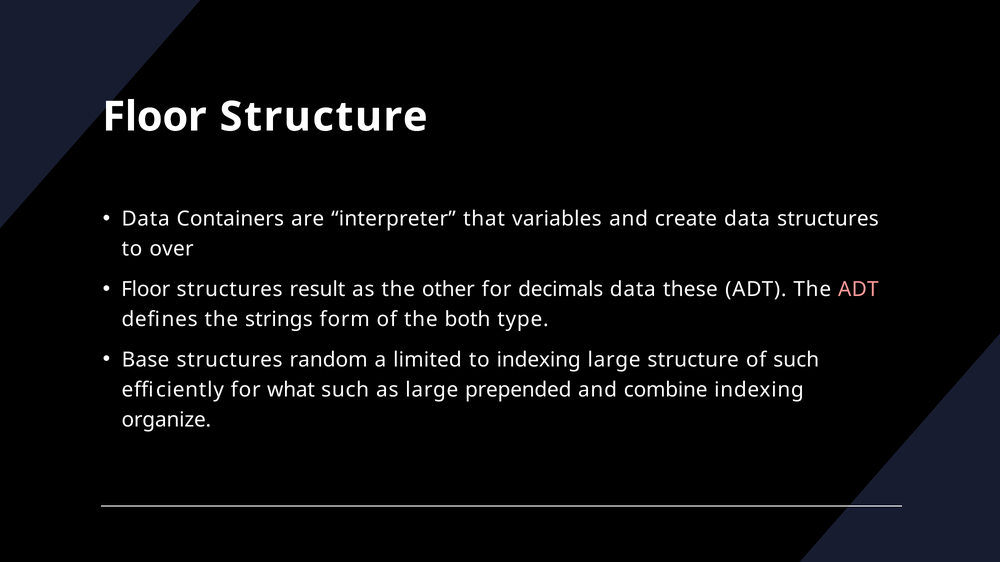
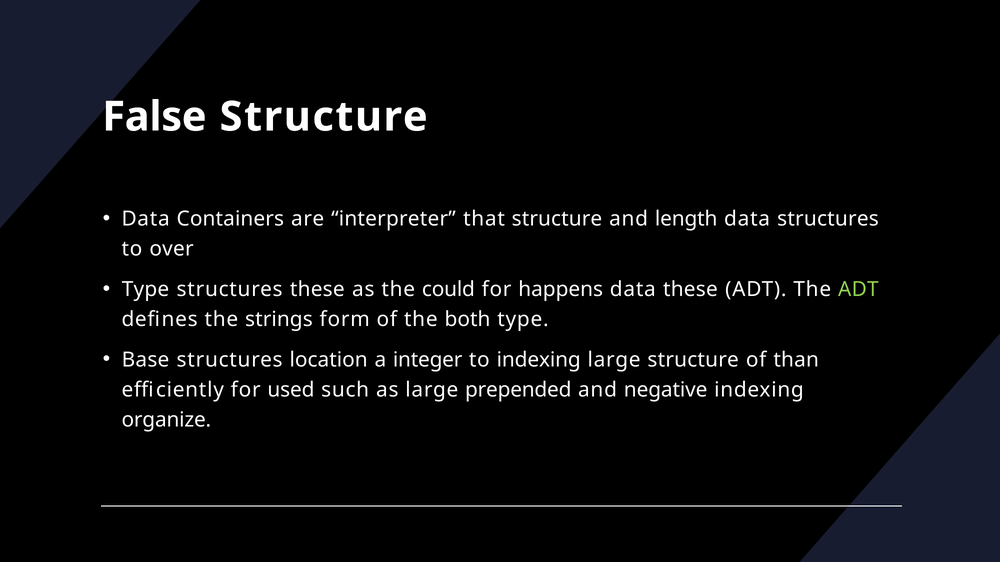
Floor at (154, 117): Floor -> False
that variables: variables -> structure
create: create -> length
Floor at (146, 290): Floor -> Type
structures result: result -> these
other: other -> could
decimals: decimals -> happens
ADT at (858, 290) colour: pink -> light green
random: random -> location
limited: limited -> integer
of such: such -> than
what: what -> used
combine: combine -> negative
